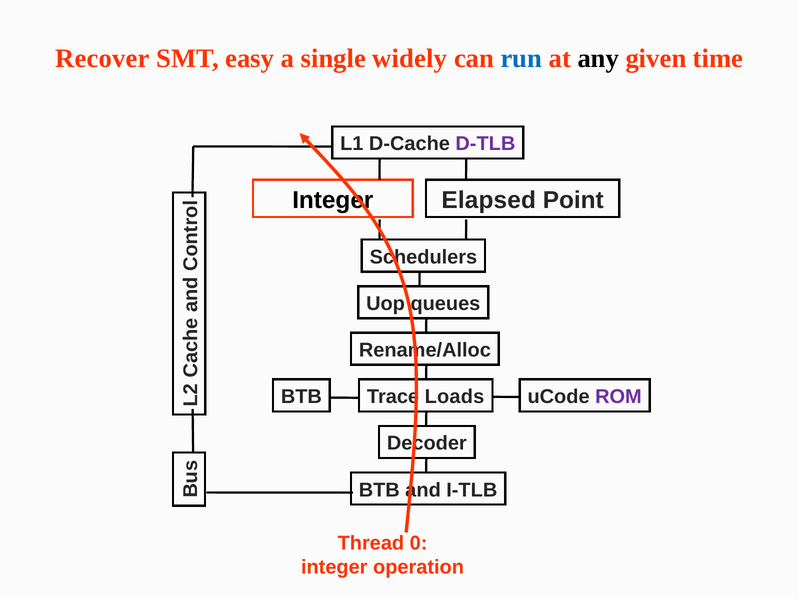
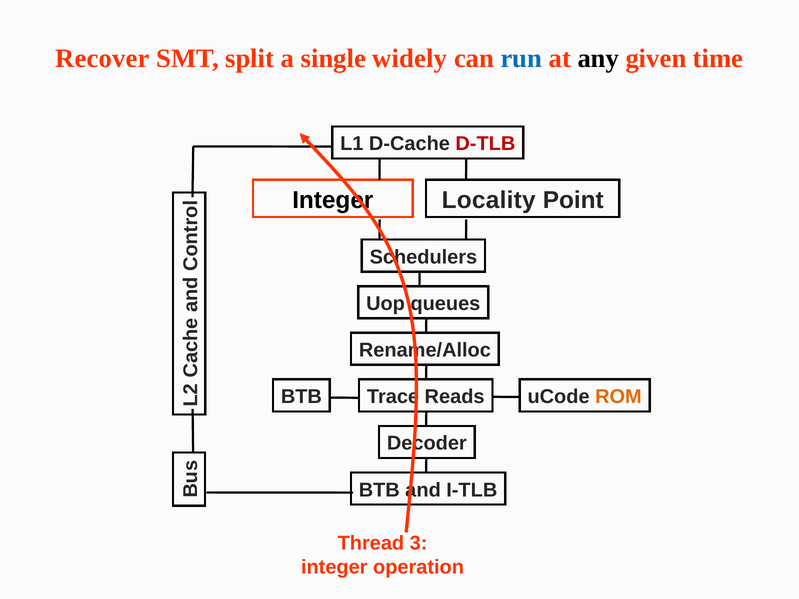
easy: easy -> split
D-TLB colour: purple -> red
Elapsed: Elapsed -> Locality
Loads: Loads -> Reads
ROM colour: purple -> orange
0: 0 -> 3
